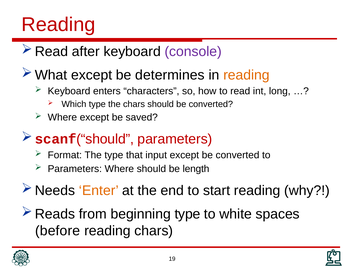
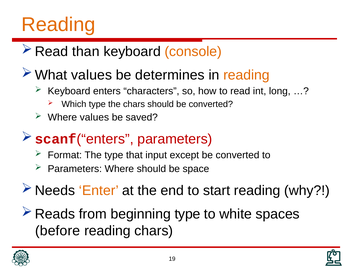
Reading at (58, 25) colour: red -> orange
after: after -> than
console colour: purple -> orange
except at (92, 75): except -> values
Where except: except -> values
should at (105, 139): should -> enters
length: length -> space
